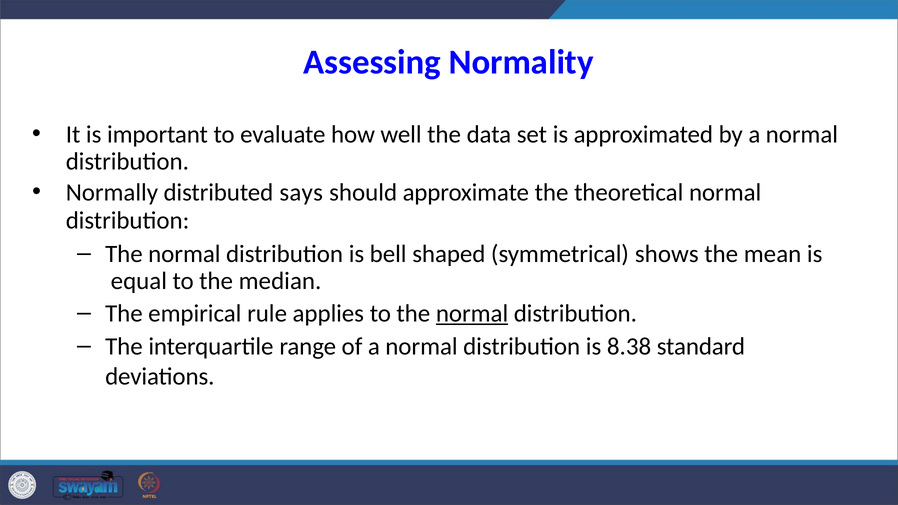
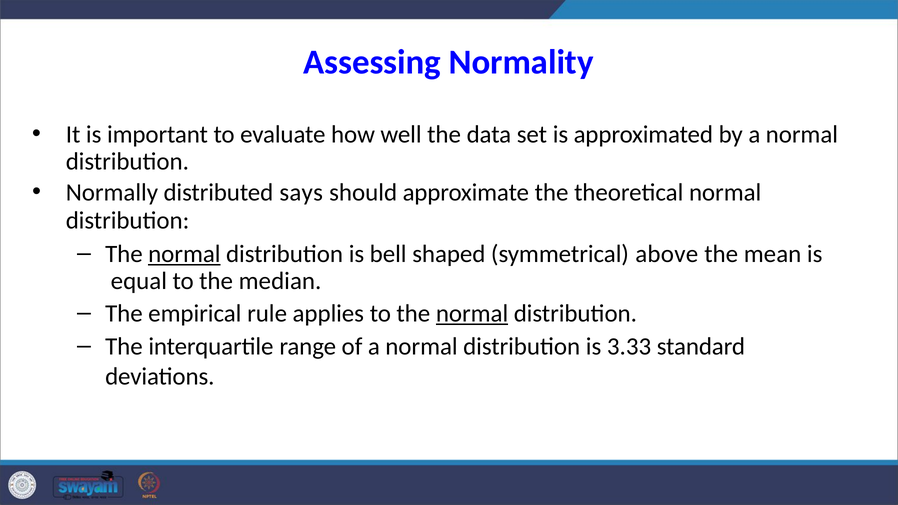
normal at (184, 254) underline: none -> present
shows: shows -> above
8.38: 8.38 -> 3.33
